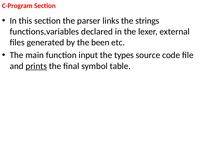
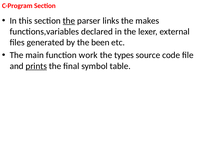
the at (69, 21) underline: none -> present
strings: strings -> makes
input: input -> work
